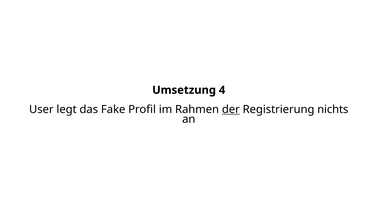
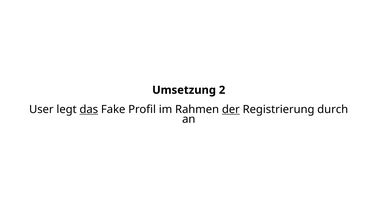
4: 4 -> 2
das underline: none -> present
nichts: nichts -> durch
